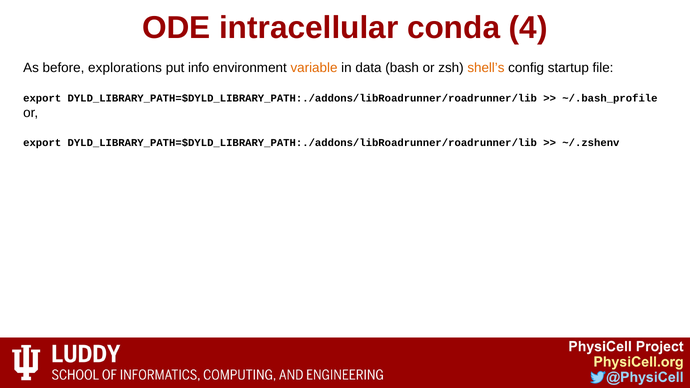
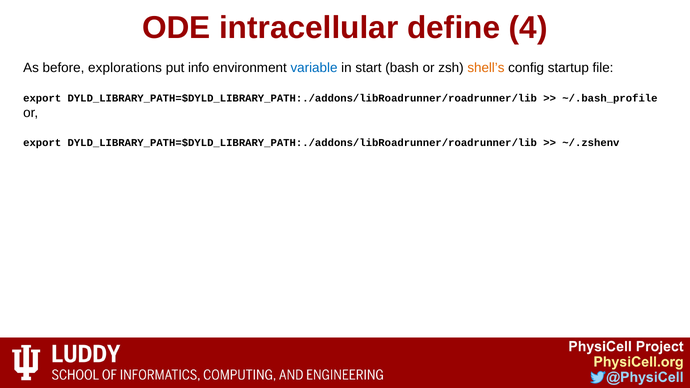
conda: conda -> define
variable colour: orange -> blue
data: data -> start
